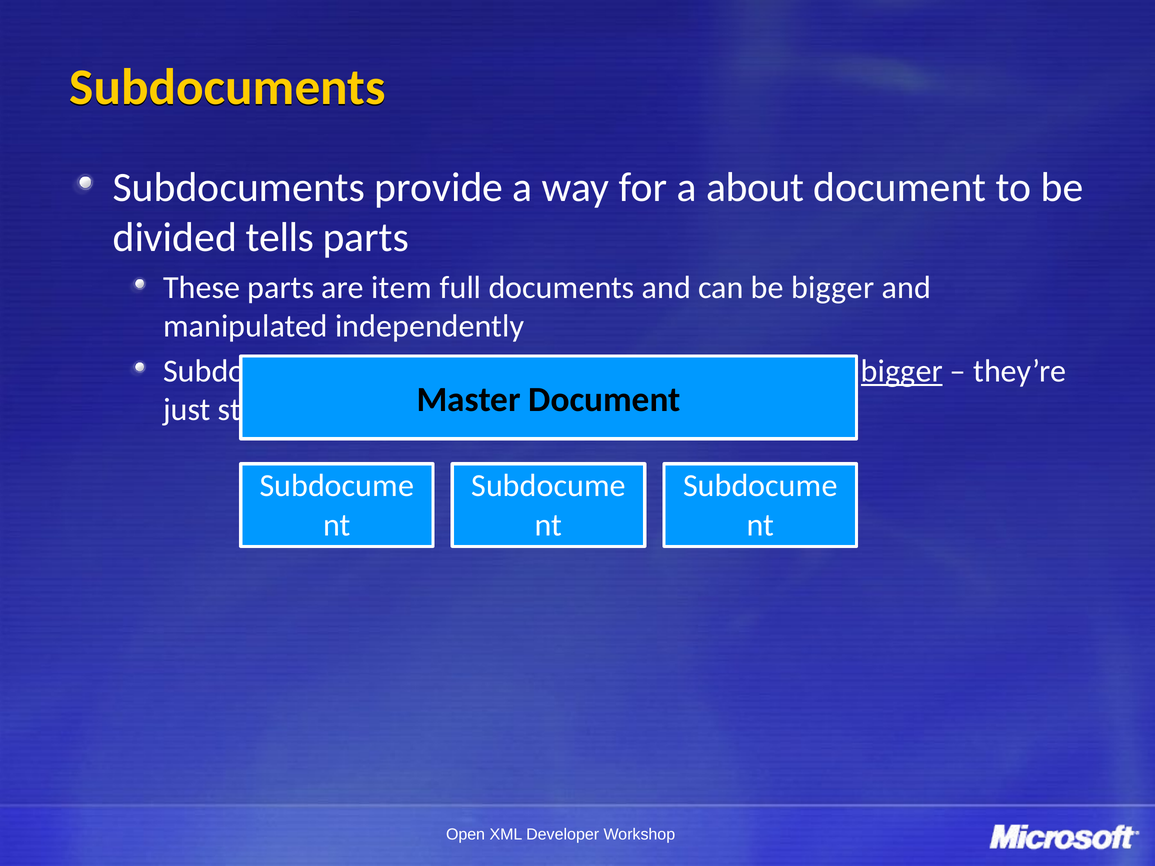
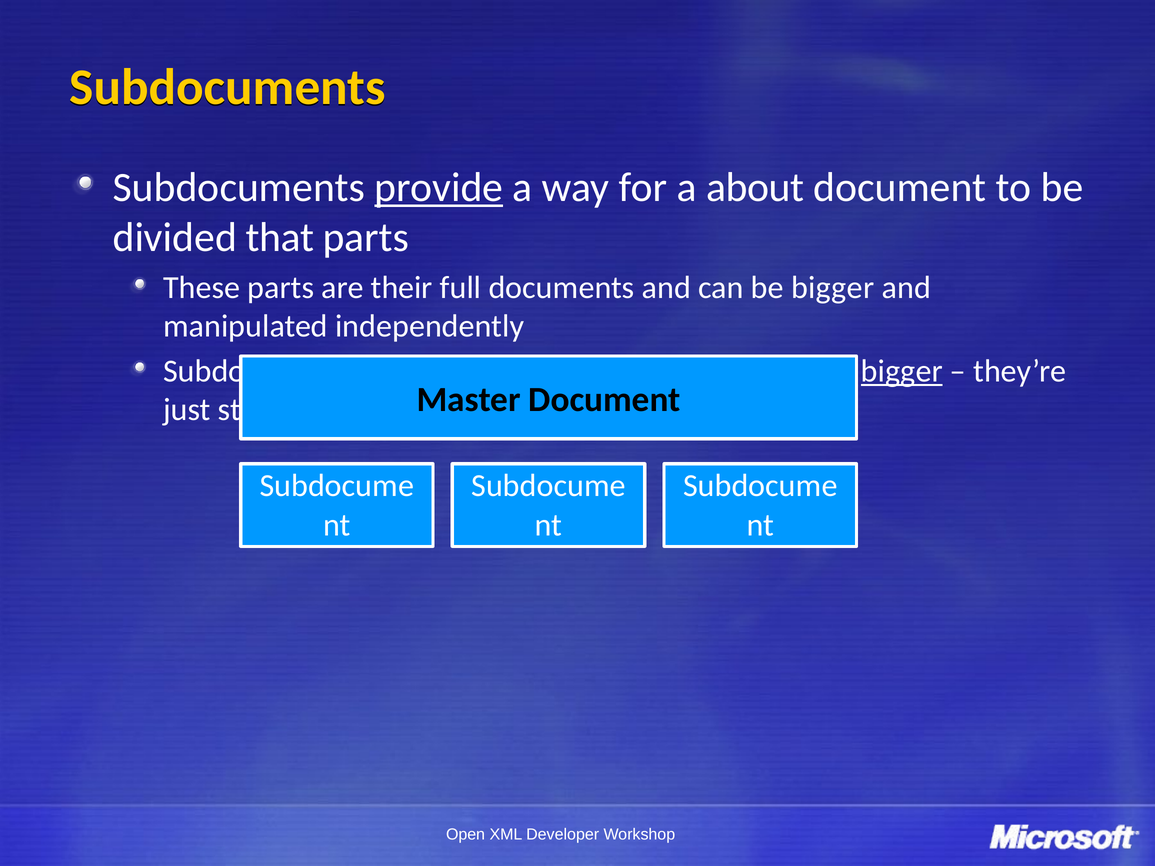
provide underline: none -> present
tells: tells -> that
item: item -> their
